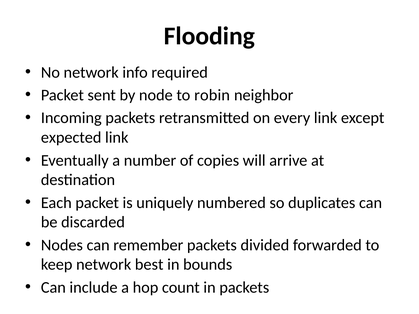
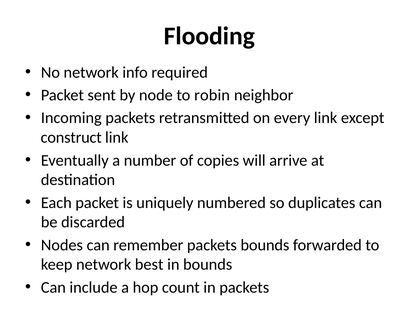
expected: expected -> construct
packets divided: divided -> bounds
